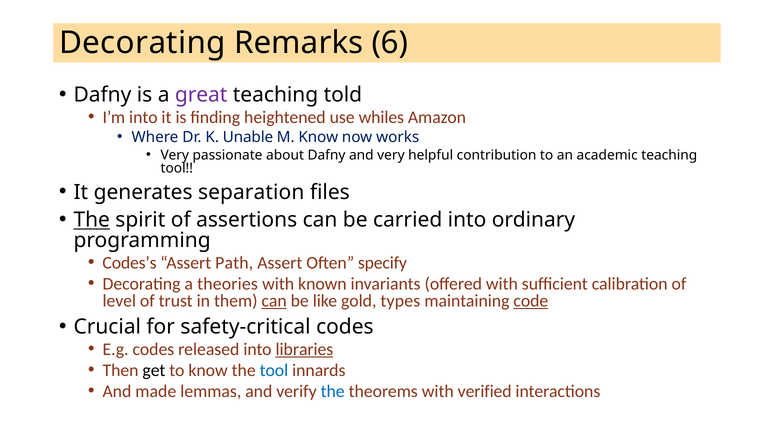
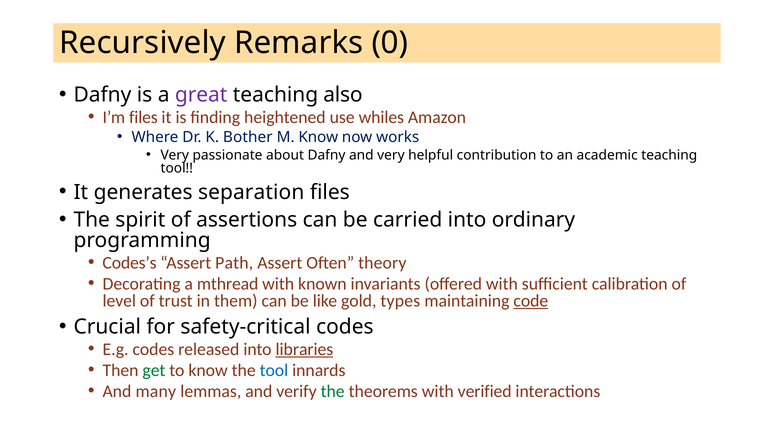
Decorating at (142, 43): Decorating -> Recursively
6: 6 -> 0
told: told -> also
I’m into: into -> files
Unable: Unable -> Bother
The at (92, 220) underline: present -> none
specify: specify -> theory
theories: theories -> mthread
can at (274, 301) underline: present -> none
get colour: black -> green
made: made -> many
the at (333, 391) colour: blue -> green
